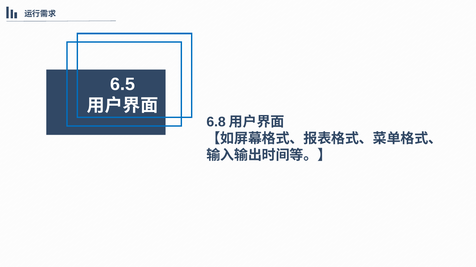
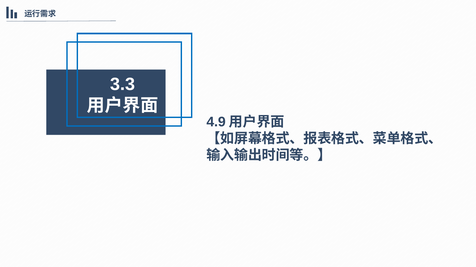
6.5: 6.5 -> 3.3
6.8: 6.8 -> 4.9
